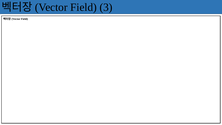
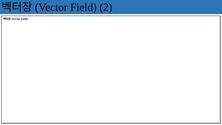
3: 3 -> 2
